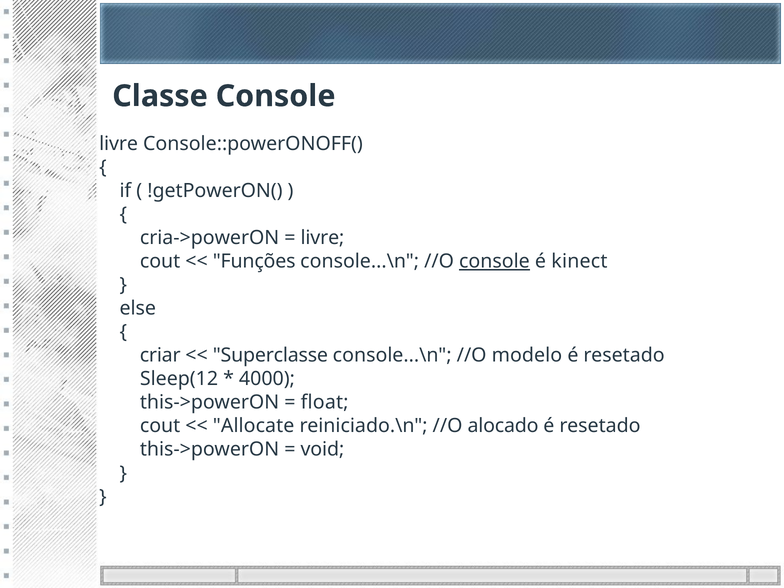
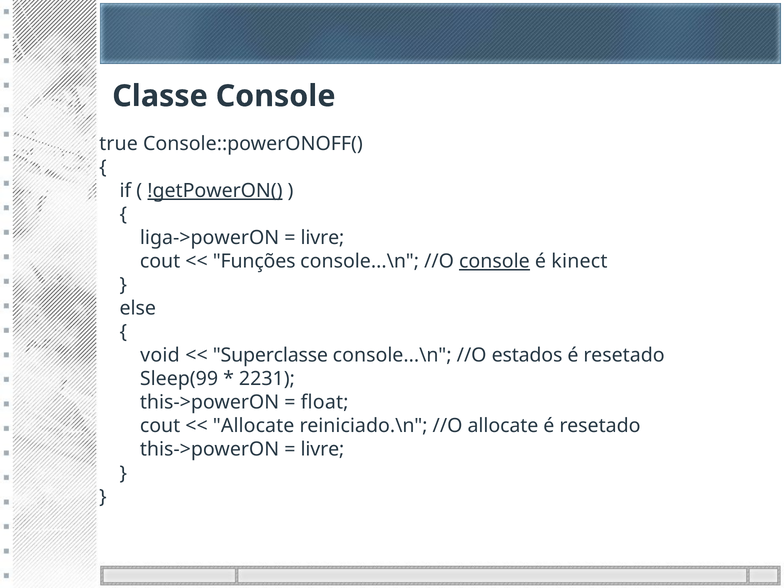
livre at (119, 144): livre -> true
!getPowerON( underline: none -> present
cria->powerON: cria->powerON -> liga->powerON
criar: criar -> void
modelo: modelo -> estados
Sleep(12: Sleep(12 -> Sleep(99
4000: 4000 -> 2231
//O alocado: alocado -> allocate
void at (322, 450): void -> livre
